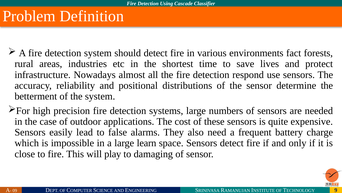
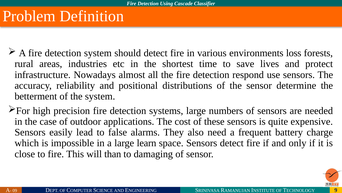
fact: fact -> loss
play: play -> than
